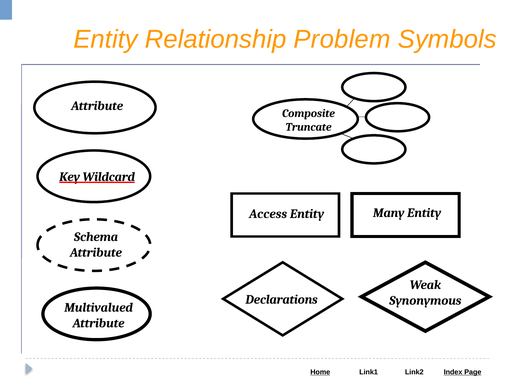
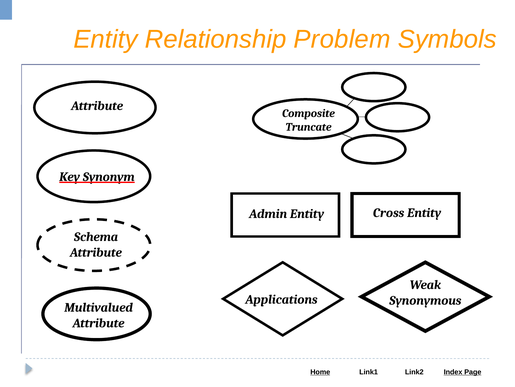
Wildcard: Wildcard -> Synonym
Many: Many -> Cross
Access: Access -> Admin
Declarations: Declarations -> Applications
